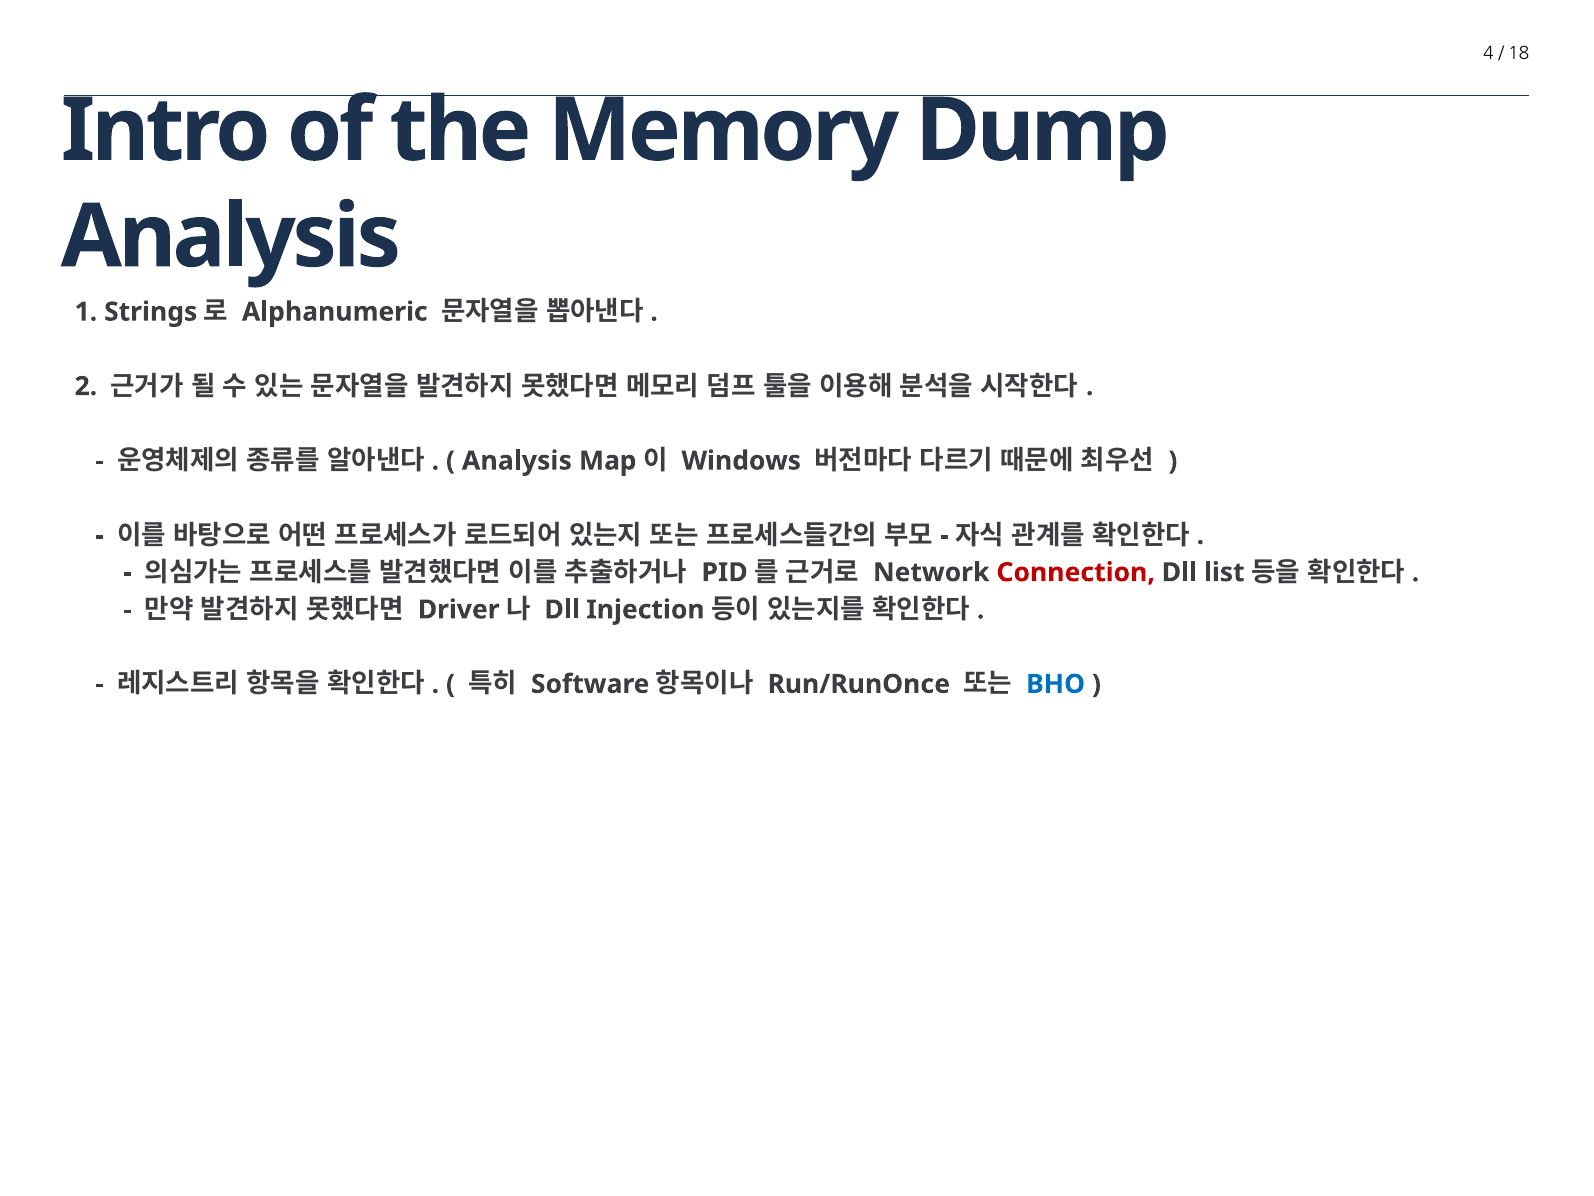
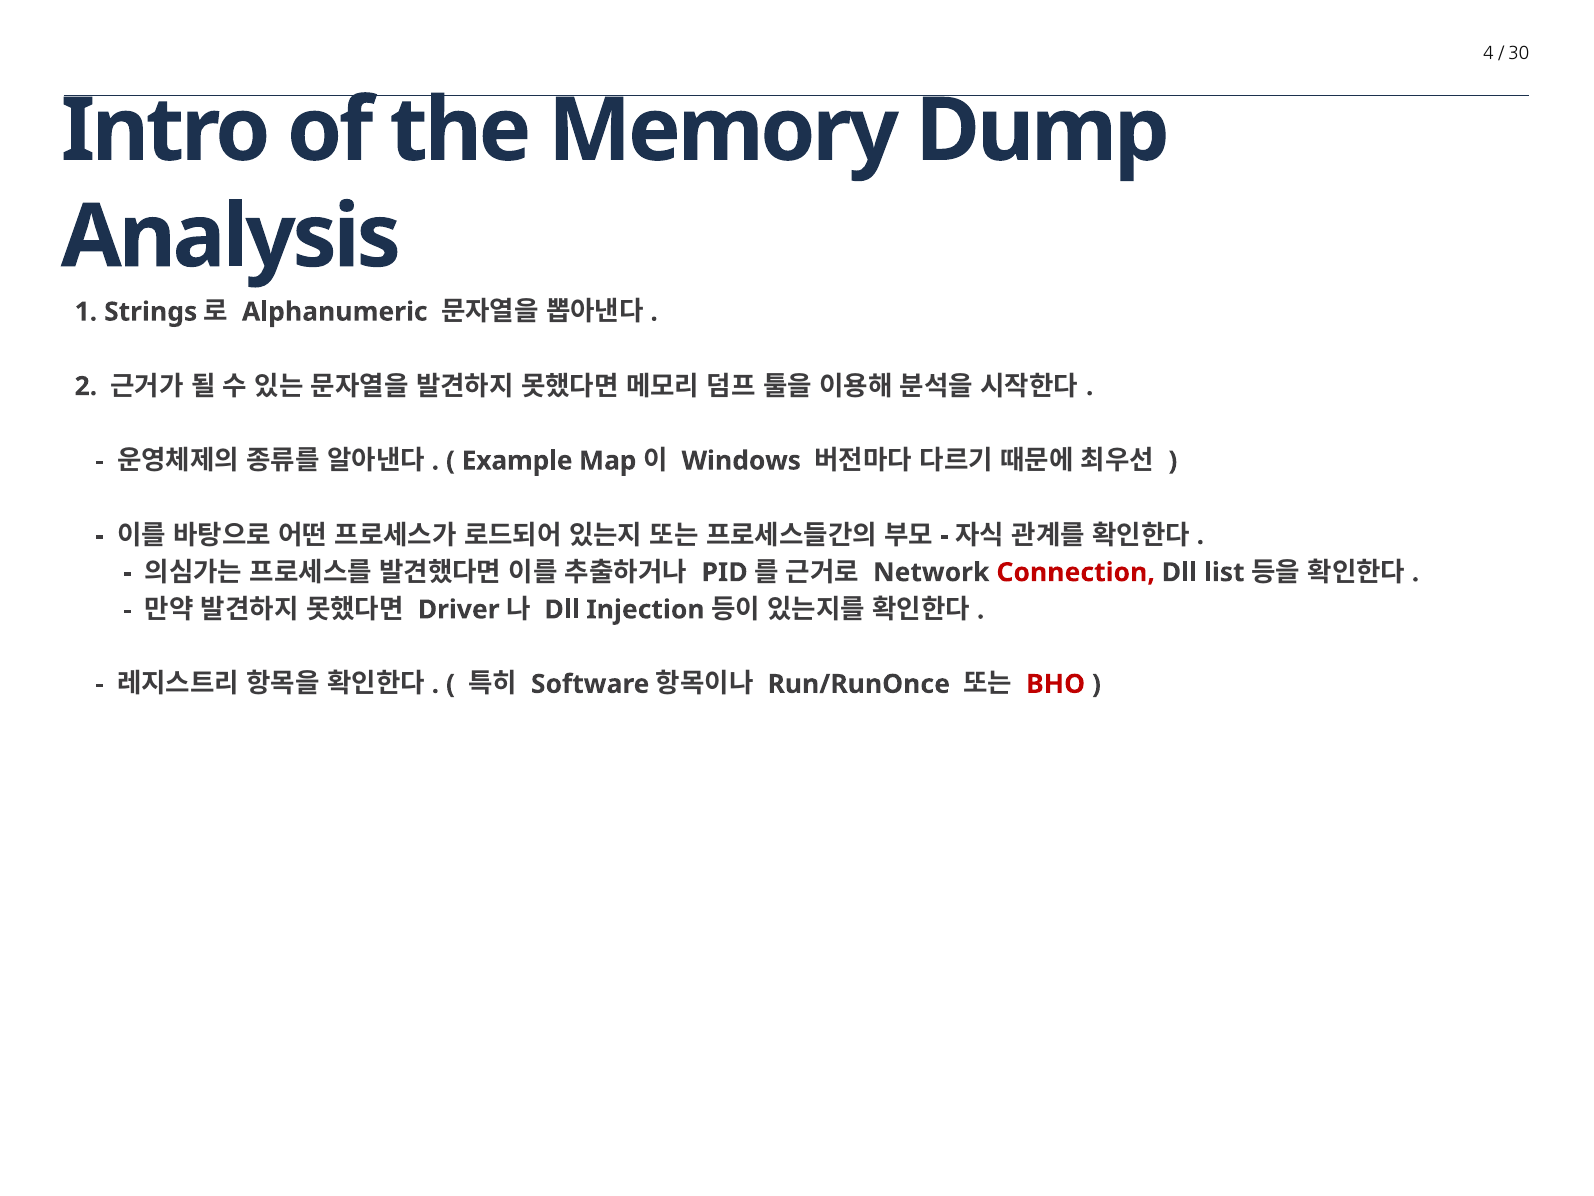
18: 18 -> 30
Analysis at (517, 461): Analysis -> Example
BHO colour: blue -> red
